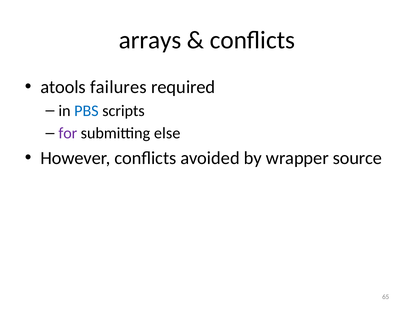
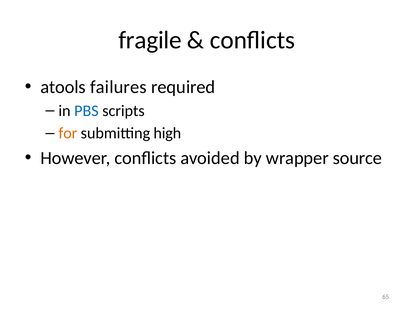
arrays: arrays -> fragile
for colour: purple -> orange
else: else -> high
